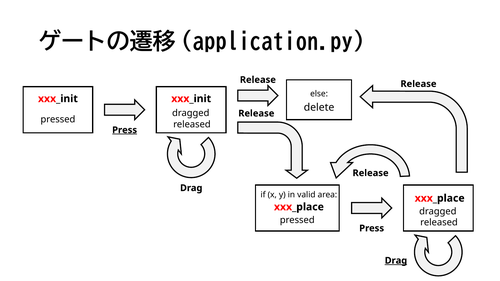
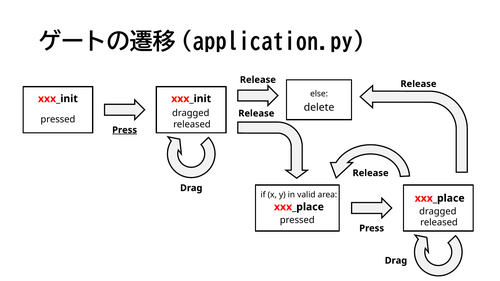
Drag at (396, 261) underline: present -> none
